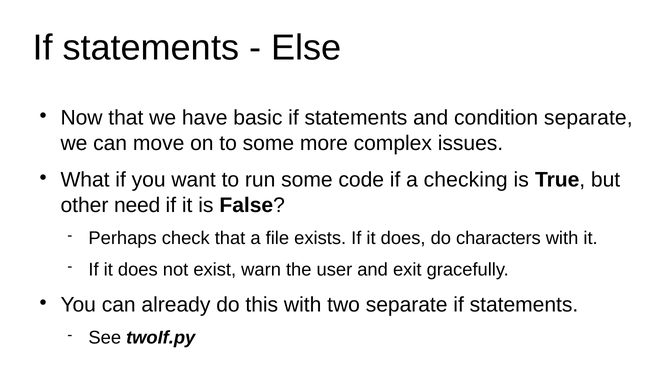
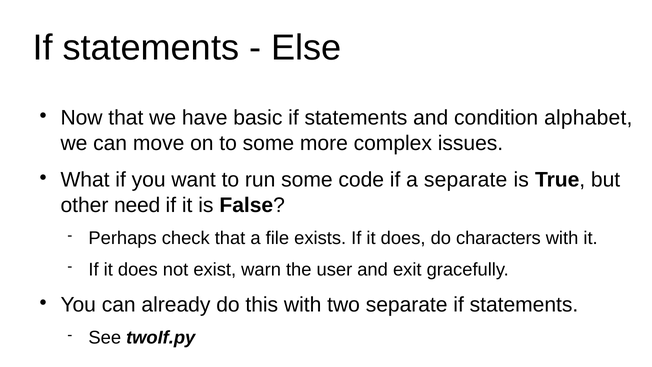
condition separate: separate -> alphabet
a checking: checking -> separate
